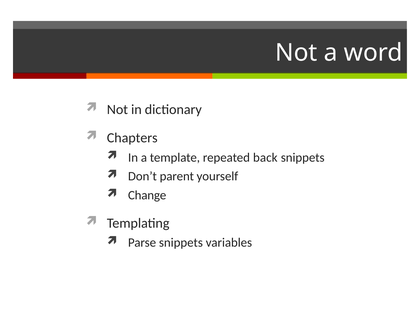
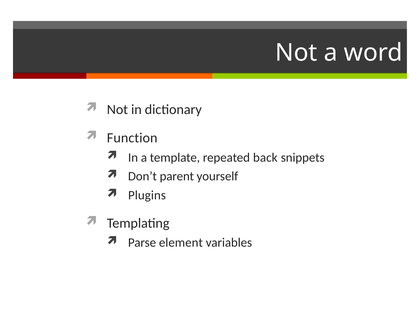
Chapters: Chapters -> Function
Change: Change -> Plugins
Parse snippets: snippets -> element
